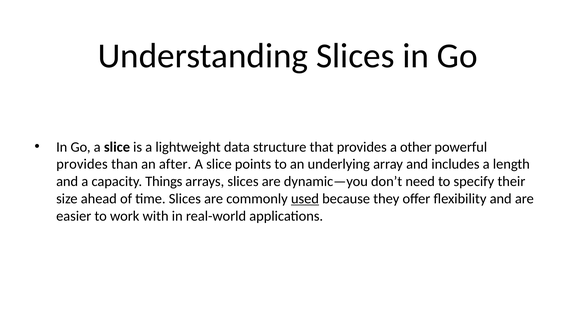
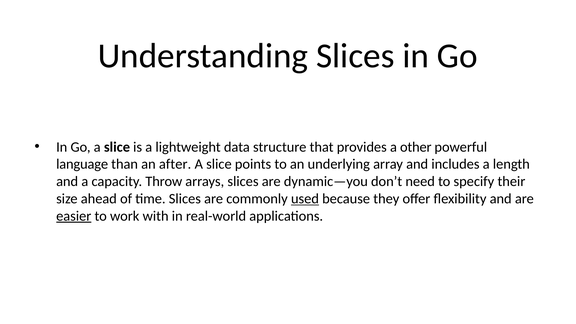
provides at (82, 164): provides -> language
Things: Things -> Throw
easier underline: none -> present
